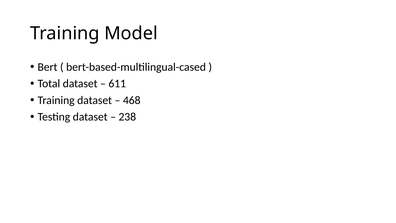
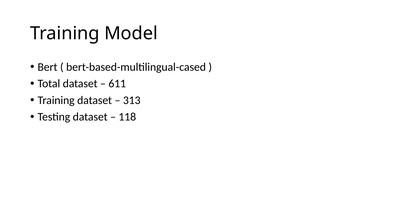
468: 468 -> 313
238: 238 -> 118
